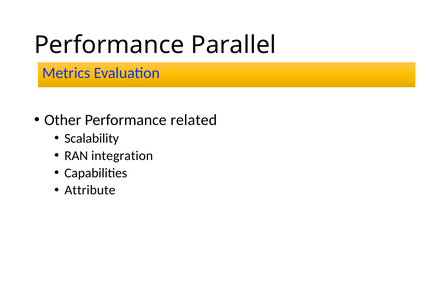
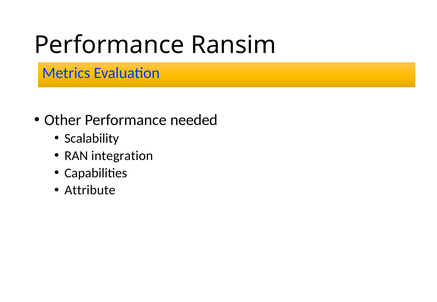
Parallel: Parallel -> Ransim
related: related -> needed
